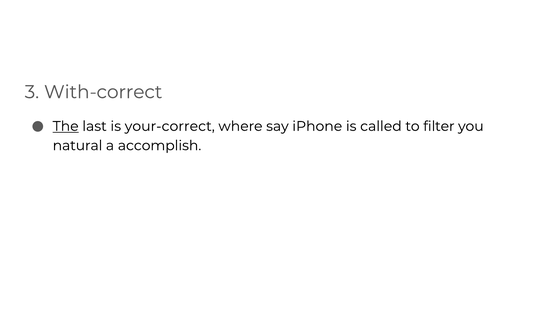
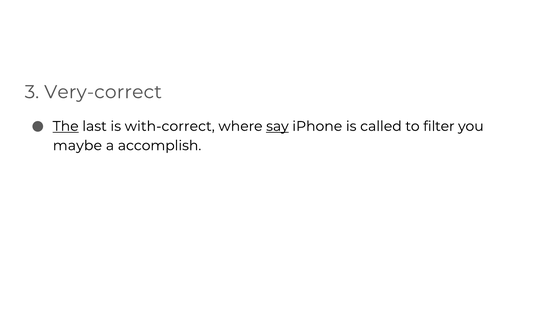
With-correct: With-correct -> Very-correct
your-correct: your-correct -> with-correct
say underline: none -> present
natural: natural -> maybe
